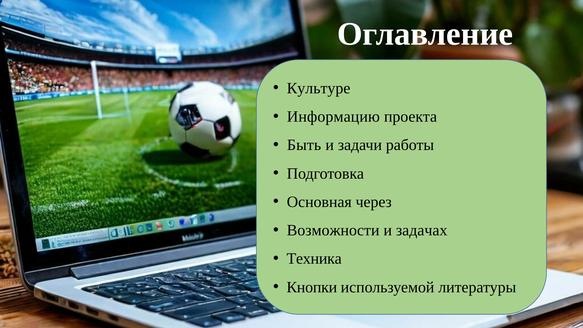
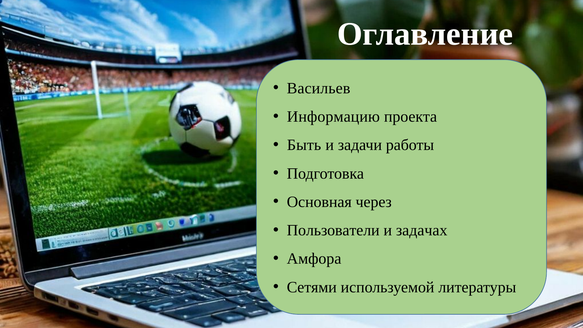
Культуре: Культуре -> Васильев
Возможности: Возможности -> Пользователи
Техника: Техника -> Амфора
Кнопки: Кнопки -> Сетями
